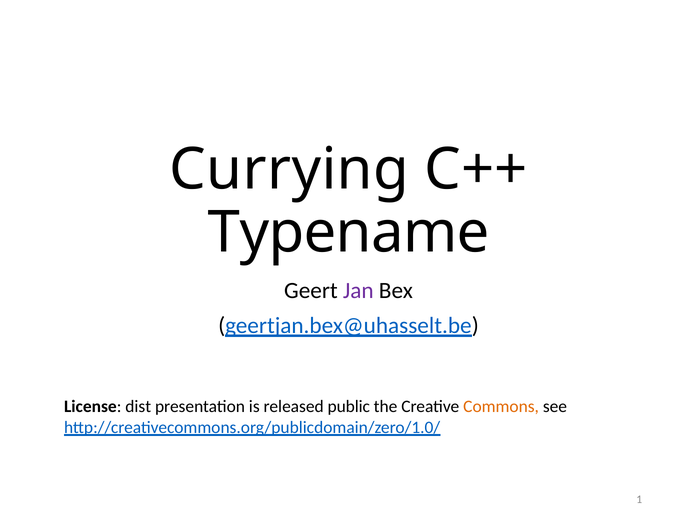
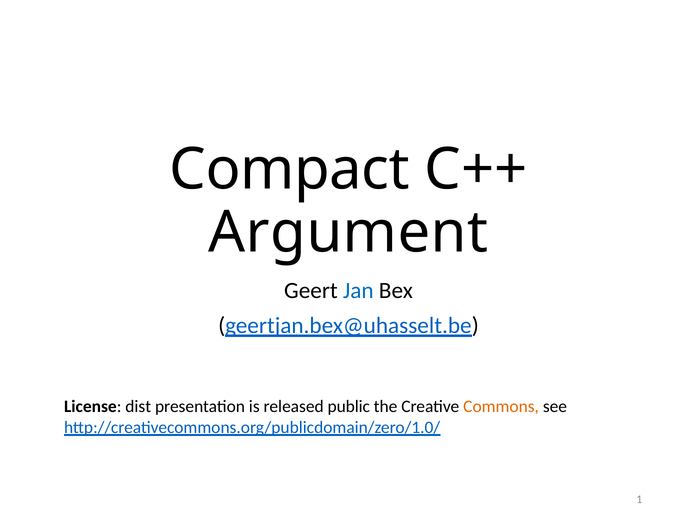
Currying: Currying -> Compact
Typename: Typename -> Argument
Jan colour: purple -> blue
